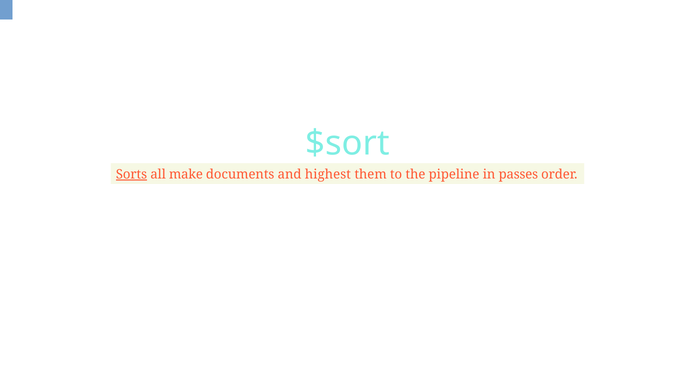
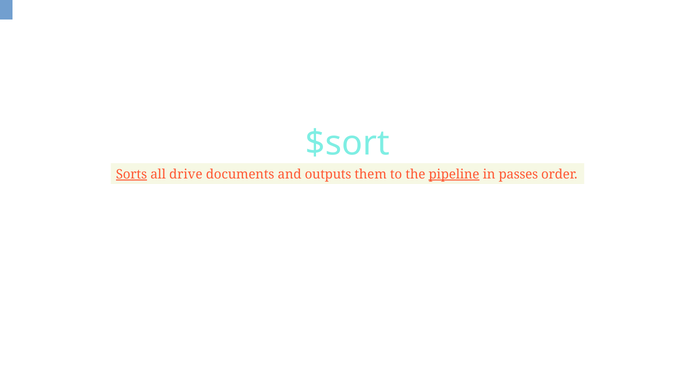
make: make -> drive
highest: highest -> outputs
pipeline underline: none -> present
